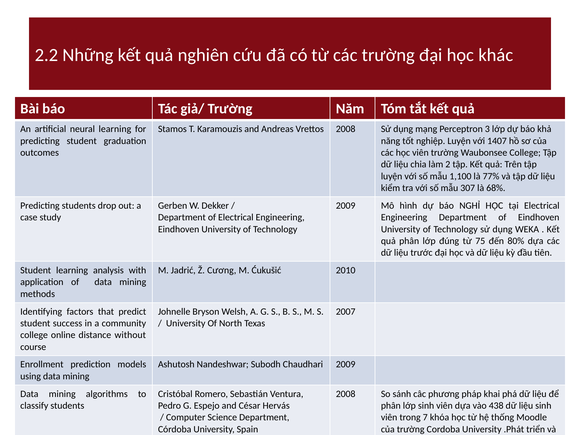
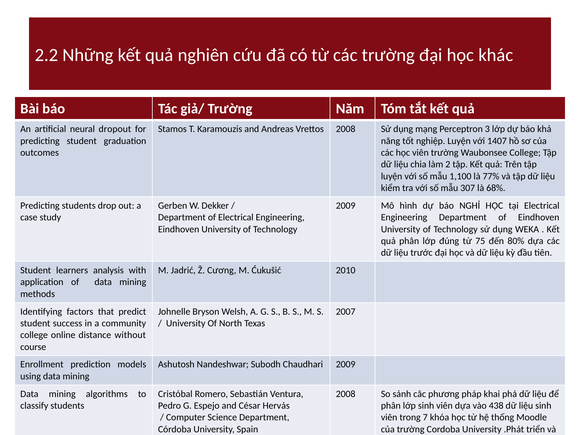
neural learning: learning -> dropout
Student learning: learning -> learners
